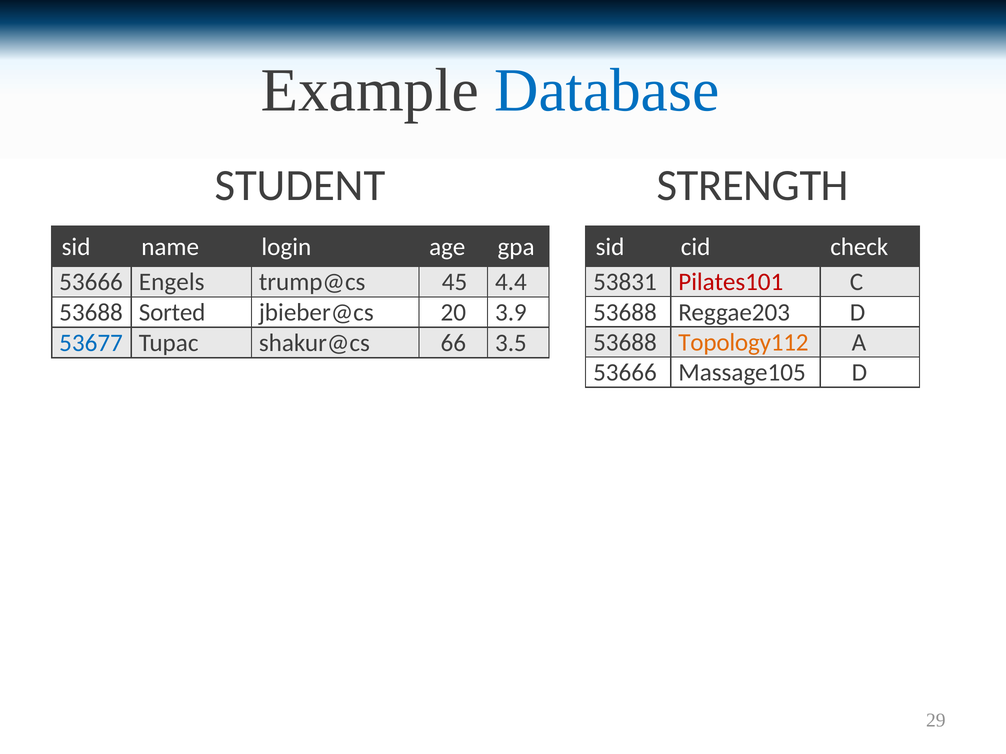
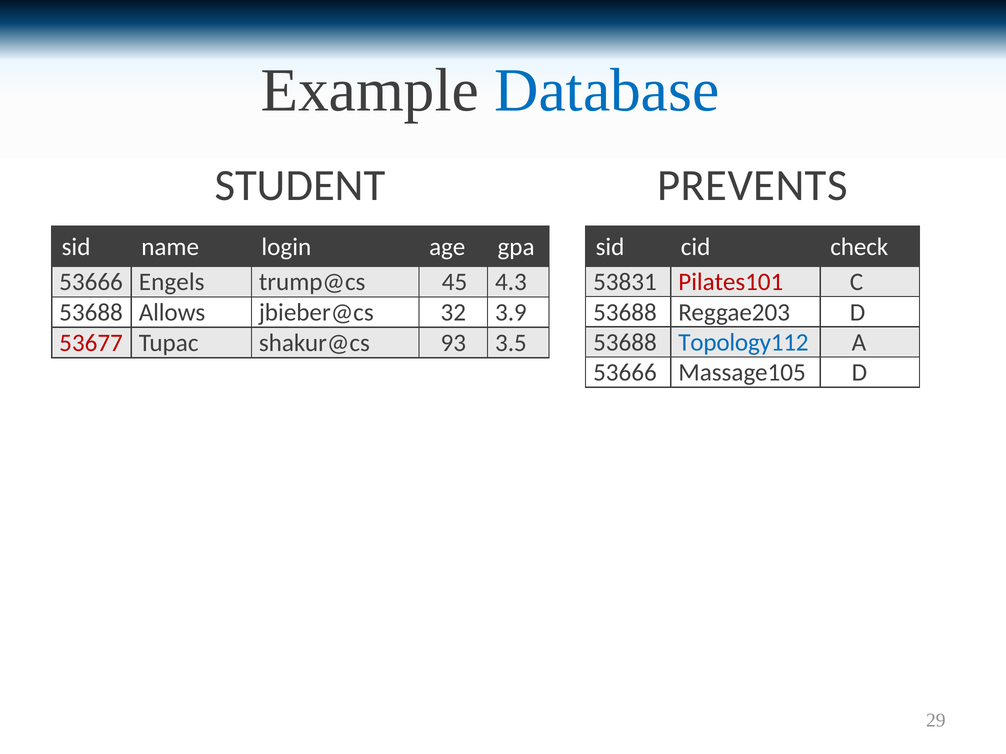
STRENGTH: STRENGTH -> PREVENTS
4.4: 4.4 -> 4.3
Sorted: Sorted -> Allows
20: 20 -> 32
Topology112 colour: orange -> blue
53677 colour: blue -> red
66: 66 -> 93
